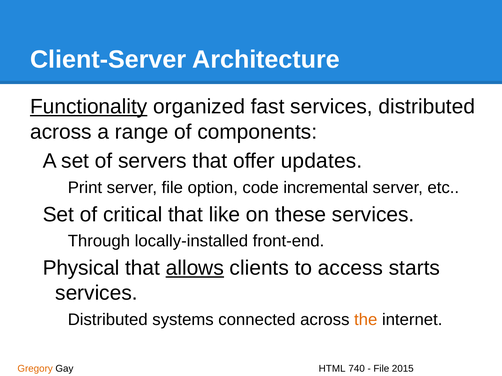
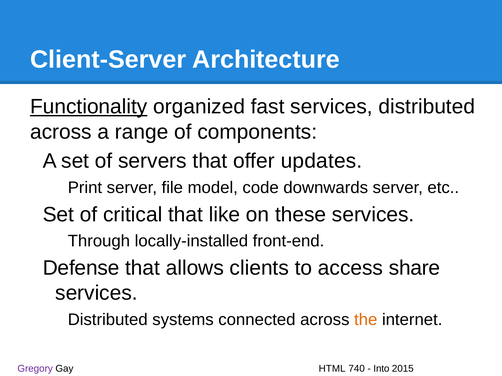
option: option -> model
incremental: incremental -> downwards
Physical: Physical -> Defense
allows underline: present -> none
starts: starts -> share
Gregory colour: orange -> purple
File at (381, 369): File -> Into
